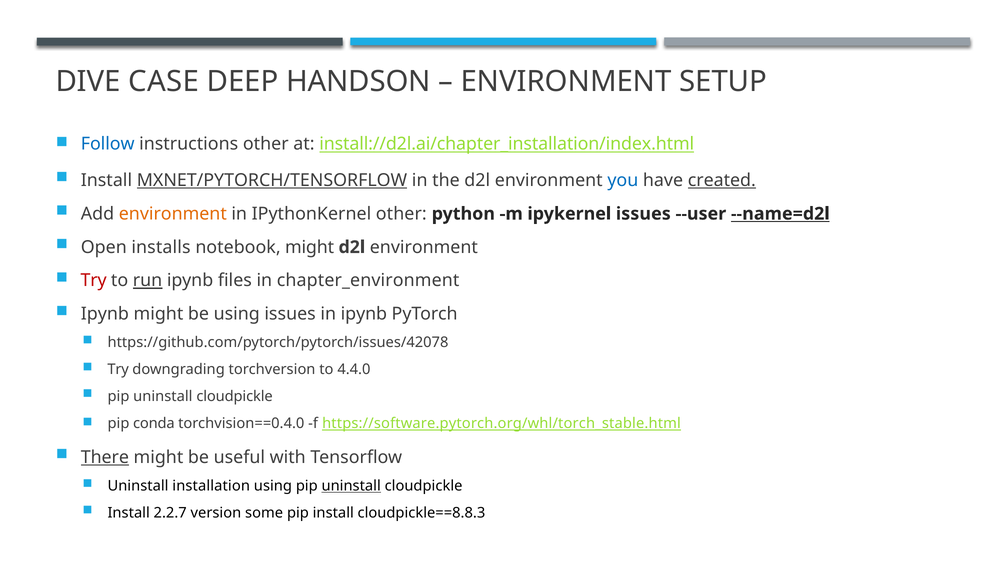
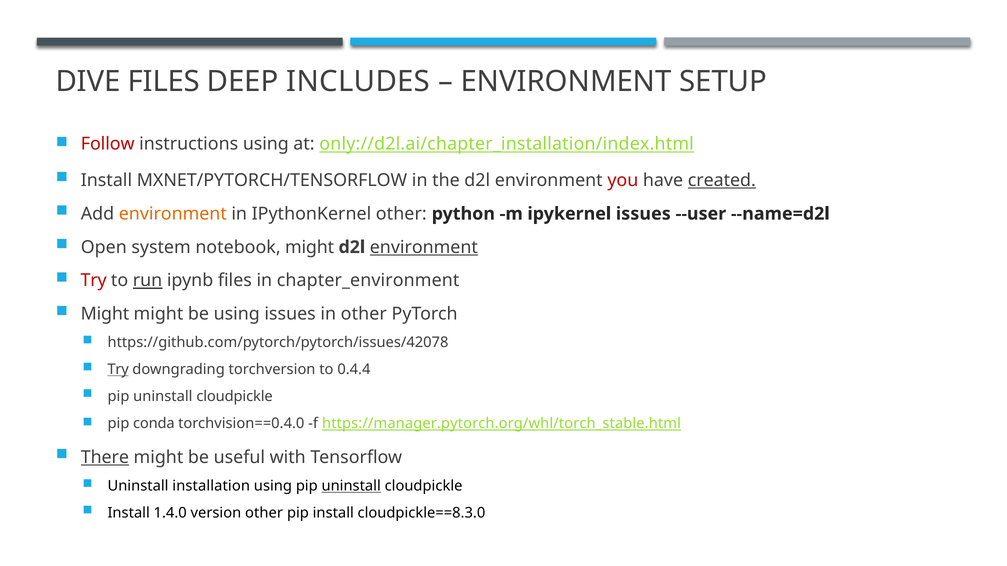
DIVE CASE: CASE -> FILES
HANDSON: HANDSON -> INCLUDES
Follow colour: blue -> red
instructions other: other -> using
install://d2l.ai/chapter_installation/index.html: install://d2l.ai/chapter_installation/index.html -> only://d2l.ai/chapter_installation/index.html
MXNET/PYTORCH/TENSORFLOW underline: present -> none
you colour: blue -> red
--name=d2l underline: present -> none
installs: installs -> system
environment at (424, 247) underline: none -> present
Ipynb at (105, 314): Ipynb -> Might
in ipynb: ipynb -> other
Try at (118, 370) underline: none -> present
4.4.0: 4.4.0 -> 0.4.4
https://software.pytorch.org/whl/torch_stable.html: https://software.pytorch.org/whl/torch_stable.html -> https://manager.pytorch.org/whl/torch_stable.html
2.2.7: 2.2.7 -> 1.4.0
version some: some -> other
cloudpickle==8.8.3: cloudpickle==8.8.3 -> cloudpickle==8.3.0
